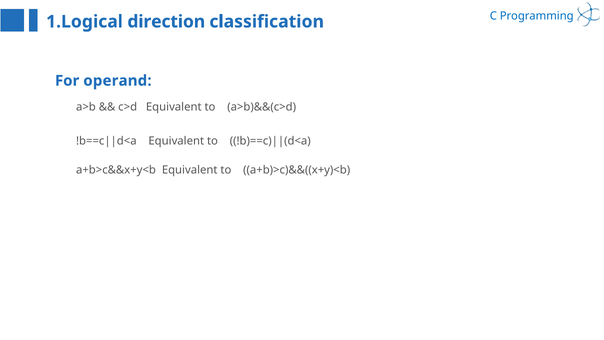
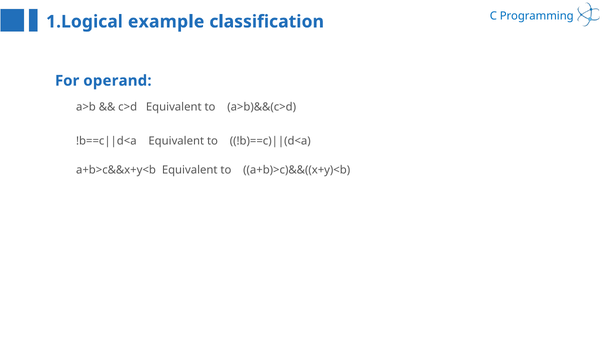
direction: direction -> example
